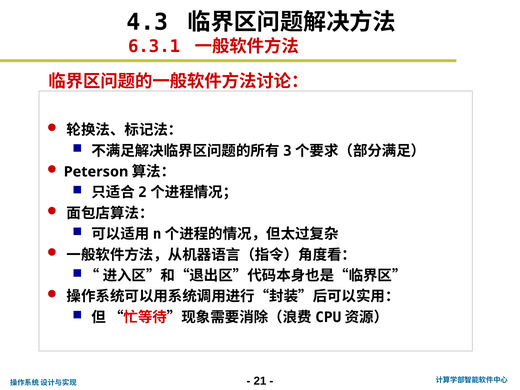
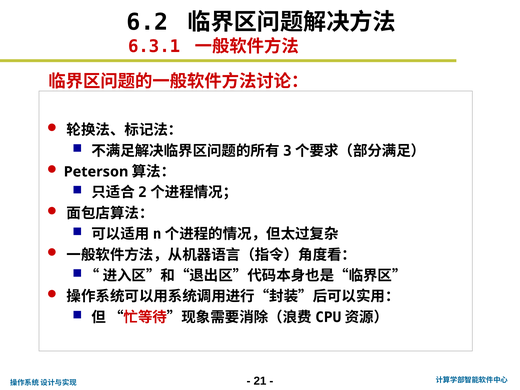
4.3: 4.3 -> 6.2
